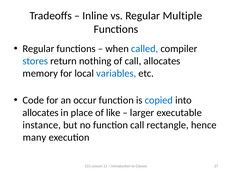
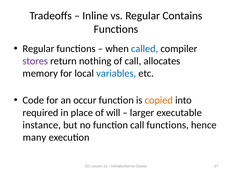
Multiple: Multiple -> Contains
stores colour: blue -> purple
copied colour: blue -> orange
allocates at (41, 113): allocates -> required
like: like -> will
call rectangle: rectangle -> functions
